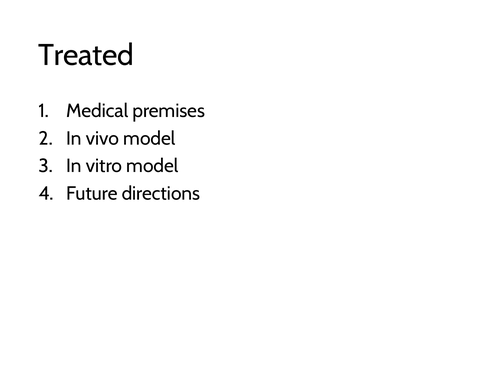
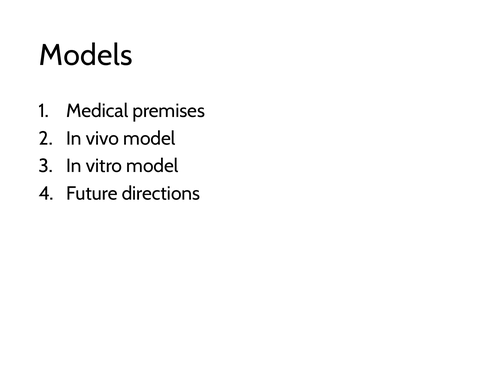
Treated: Treated -> Models
